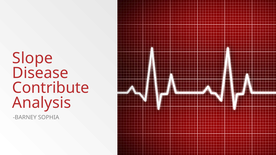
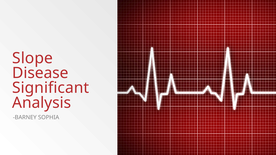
Contribute: Contribute -> Significant
